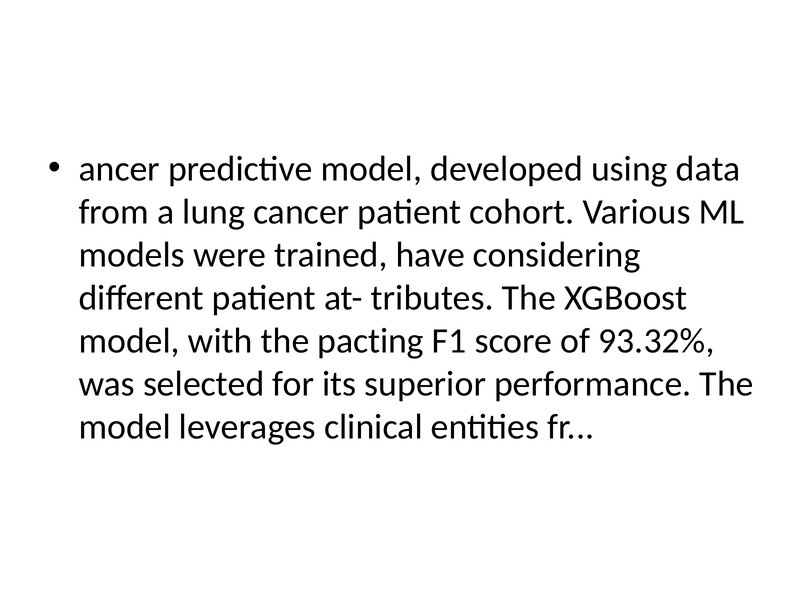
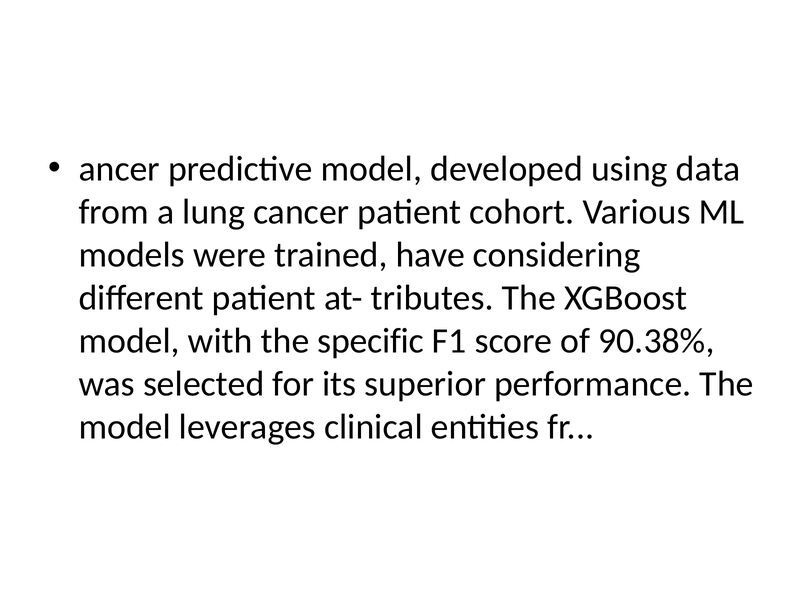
pacting: pacting -> specific
93.32%: 93.32% -> 90.38%
